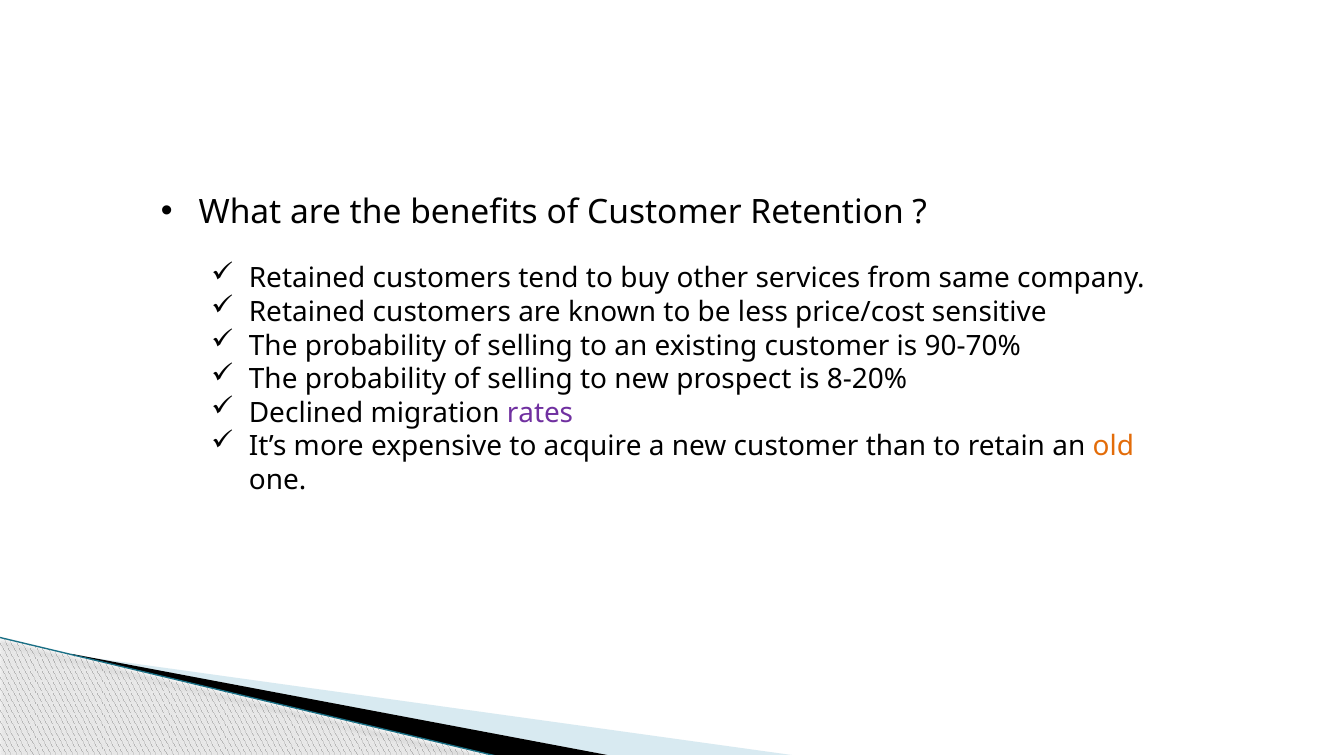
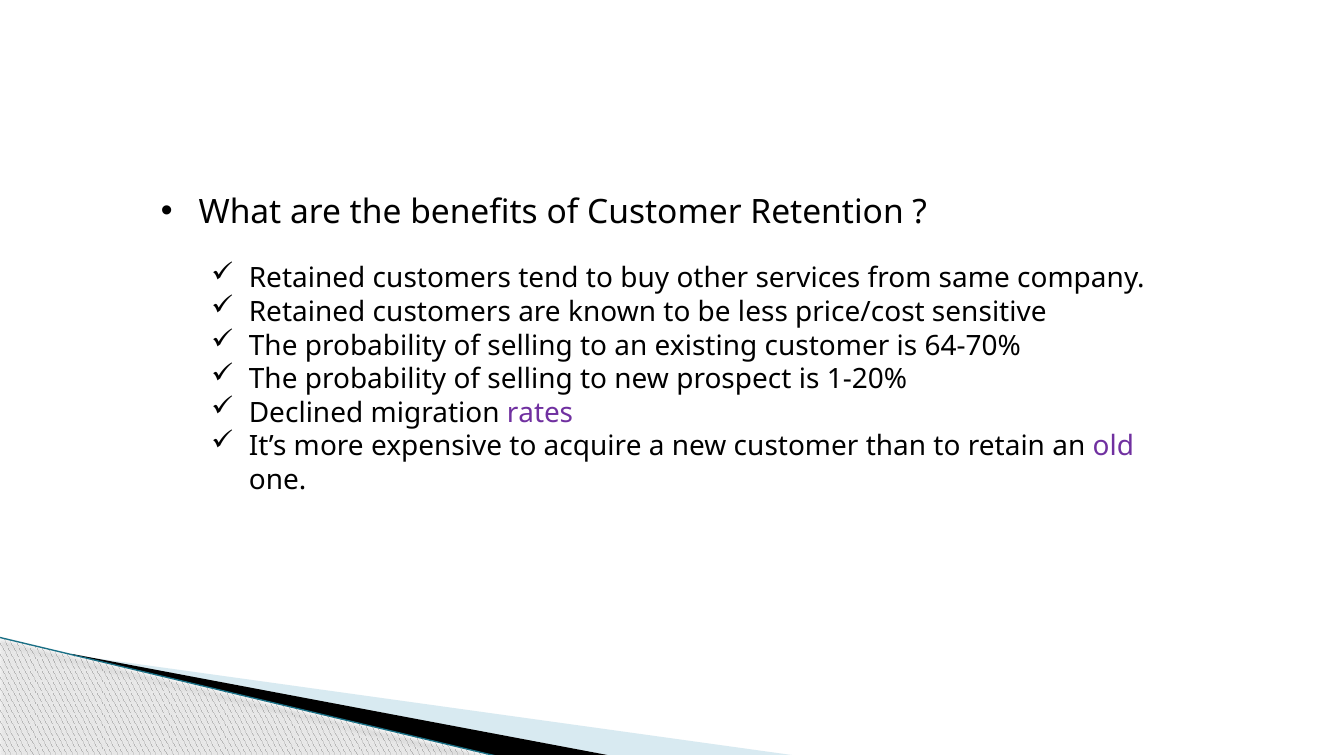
90-70%: 90-70% -> 64-70%
8-20%: 8-20% -> 1-20%
old colour: orange -> purple
